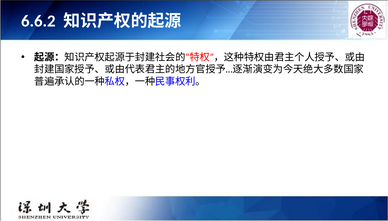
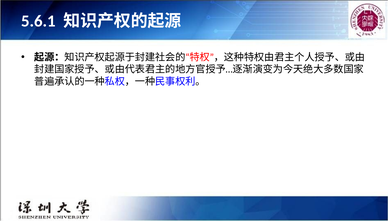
6.6.2: 6.6.2 -> 5.6.1
